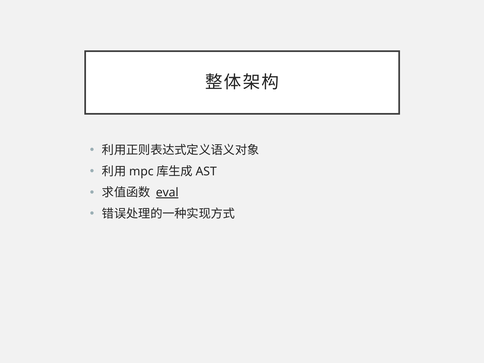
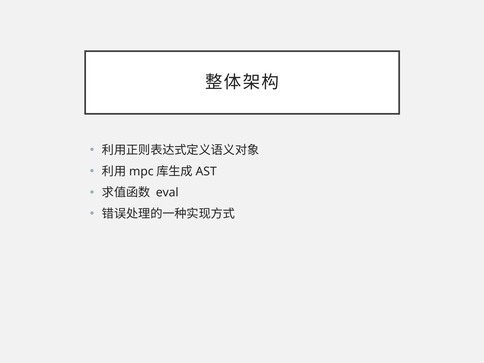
eval underline: present -> none
